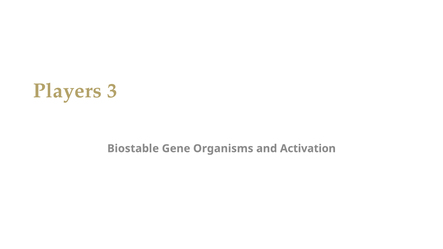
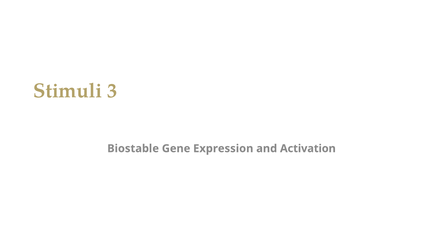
Players: Players -> Stimuli
Organisms: Organisms -> Expression
